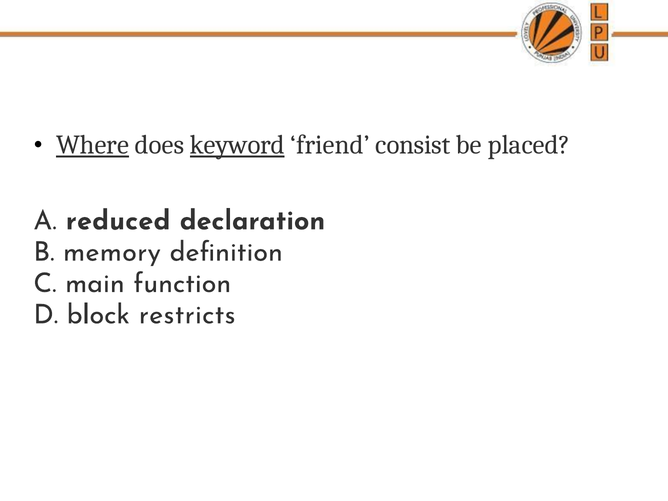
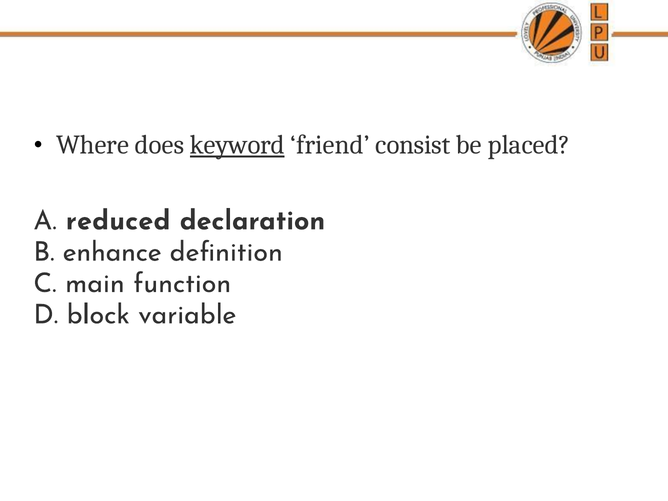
Where underline: present -> none
memory: memory -> enhance
restricts: restricts -> variable
